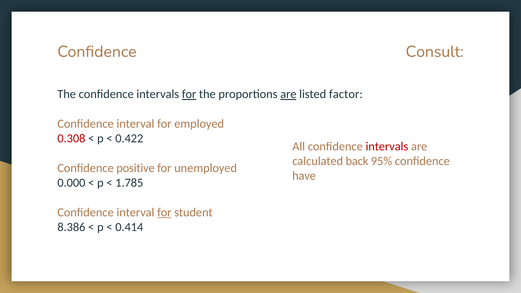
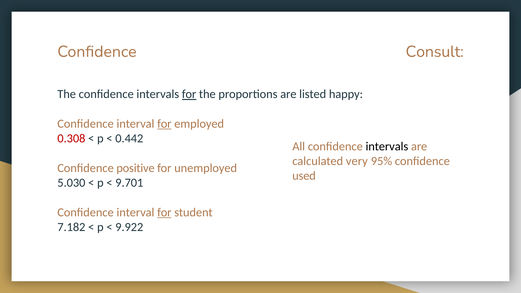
are at (288, 94) underline: present -> none
factor: factor -> happy
for at (164, 124) underline: none -> present
0.422: 0.422 -> 0.442
intervals at (387, 146) colour: red -> black
back: back -> very
have: have -> used
0.000: 0.000 -> 5.030
1.785: 1.785 -> 9.701
8.386: 8.386 -> 7.182
0.414: 0.414 -> 9.922
